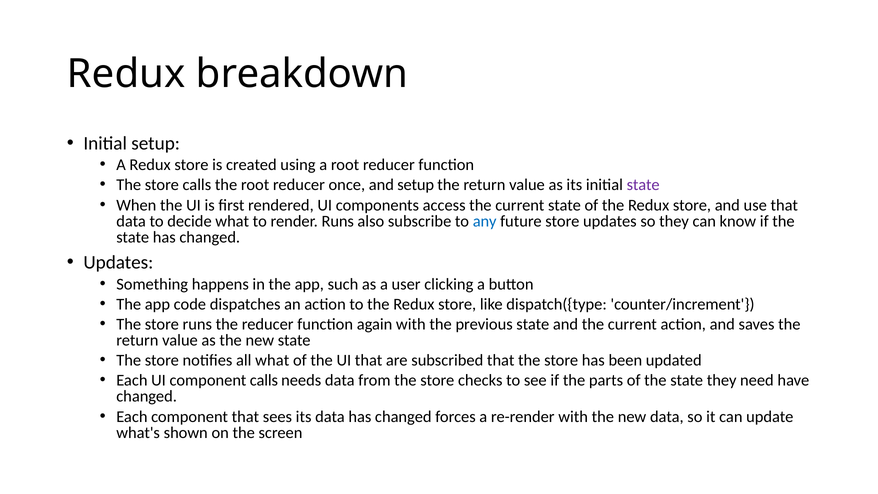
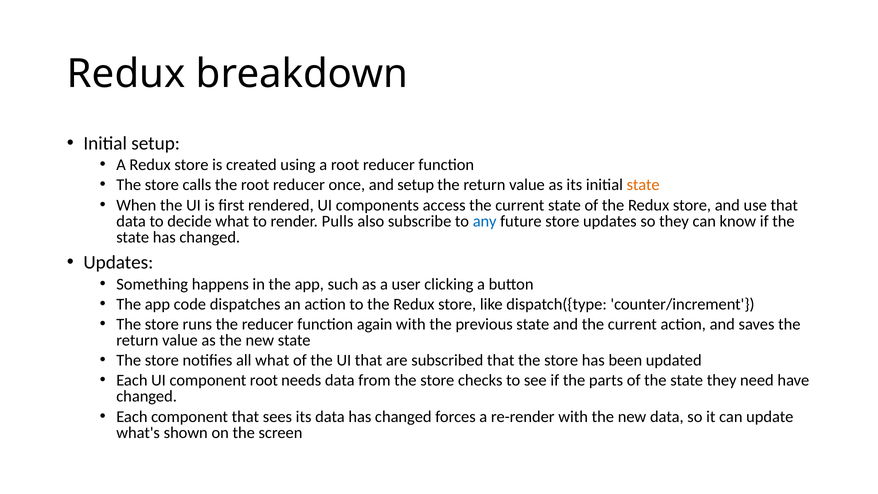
state at (643, 185) colour: purple -> orange
render Runs: Runs -> Pulls
component calls: calls -> root
